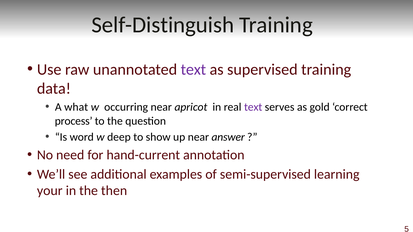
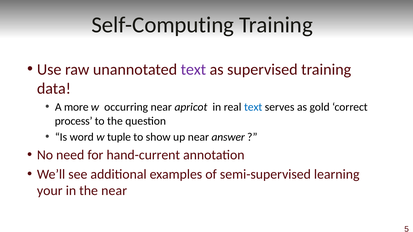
Self-Distinguish: Self-Distinguish -> Self-Computing
what: what -> more
text at (253, 107) colour: purple -> blue
deep: deep -> tuple
the then: then -> near
